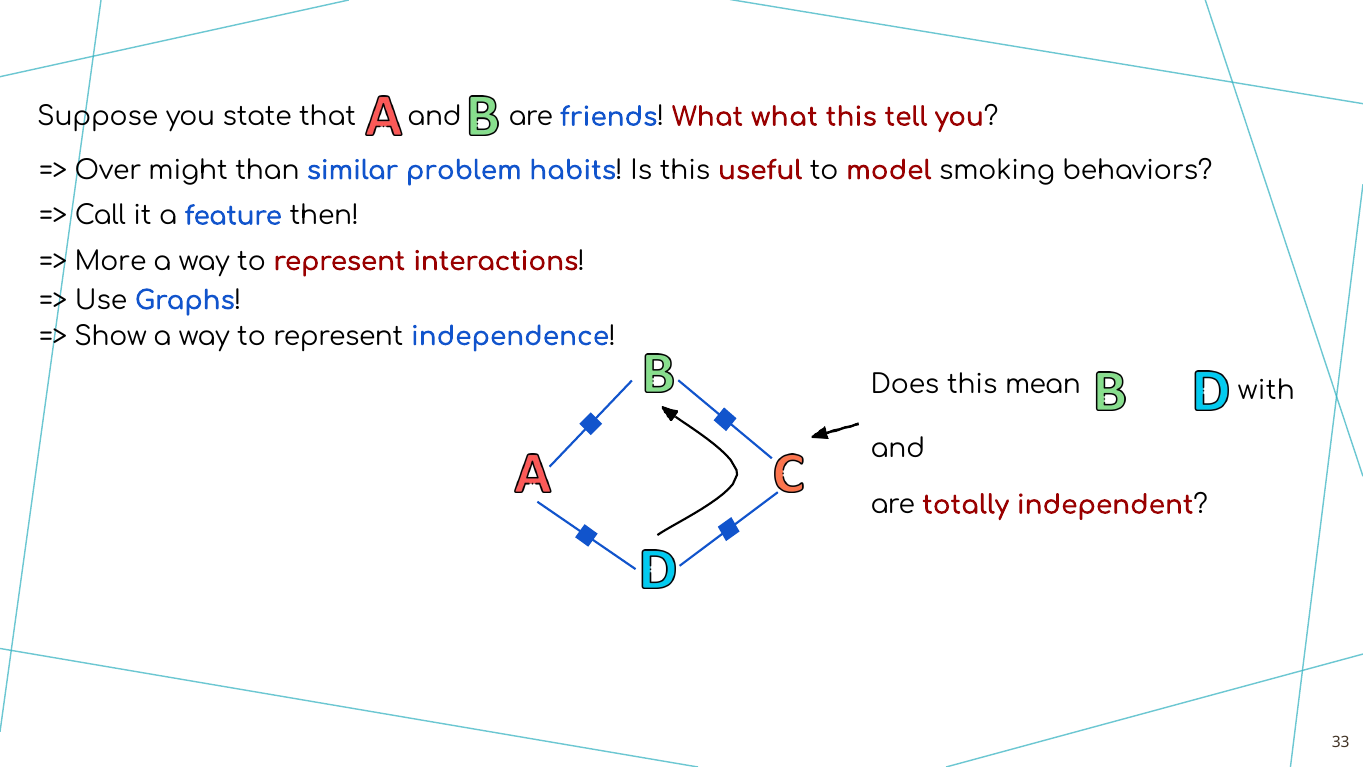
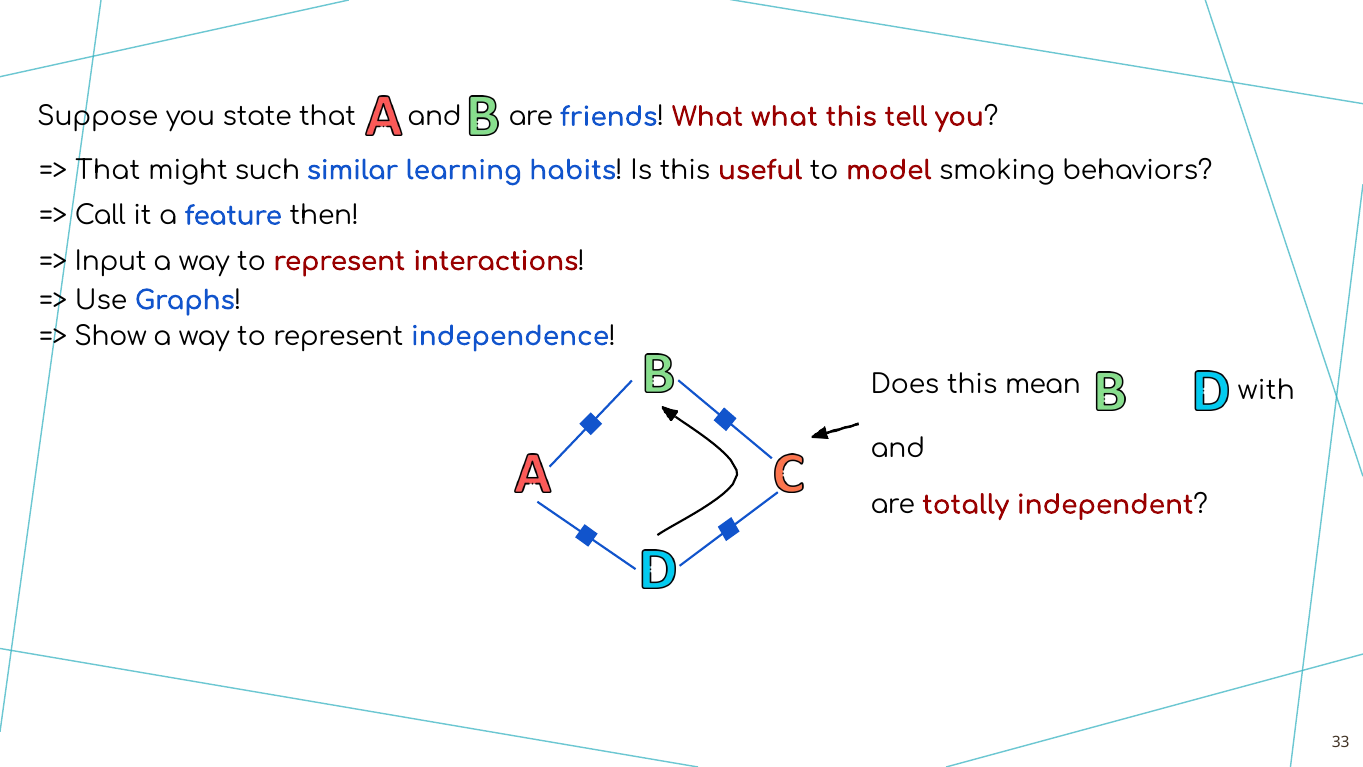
Over at (108, 171): Over -> That
than: than -> such
problem: problem -> learning
More: More -> Input
